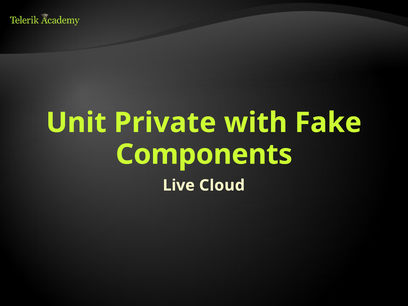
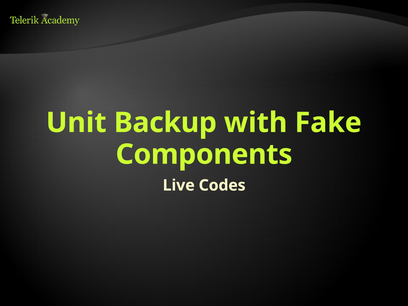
Private: Private -> Backup
Cloud: Cloud -> Codes
